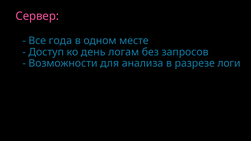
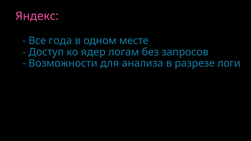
Сервер: Сервер -> Яндекс
день: день -> ядер
